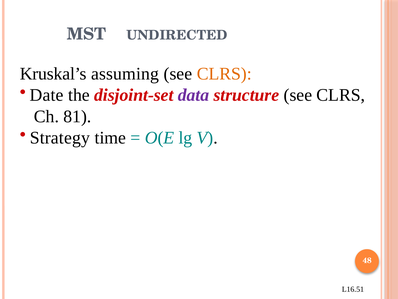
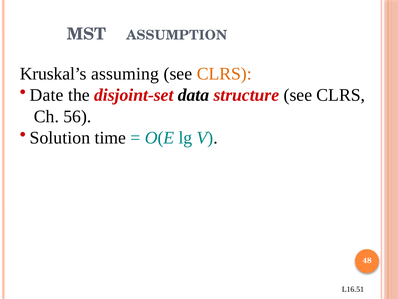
UNDIRECTED: UNDIRECTED -> ASSUMPTION
data colour: purple -> black
81: 81 -> 56
Strategy: Strategy -> Solution
